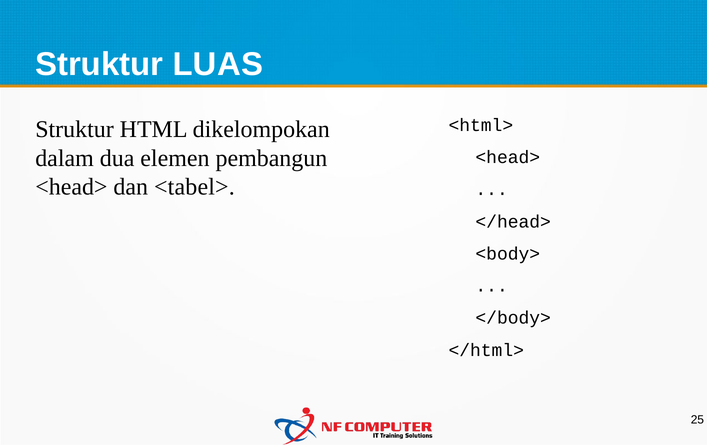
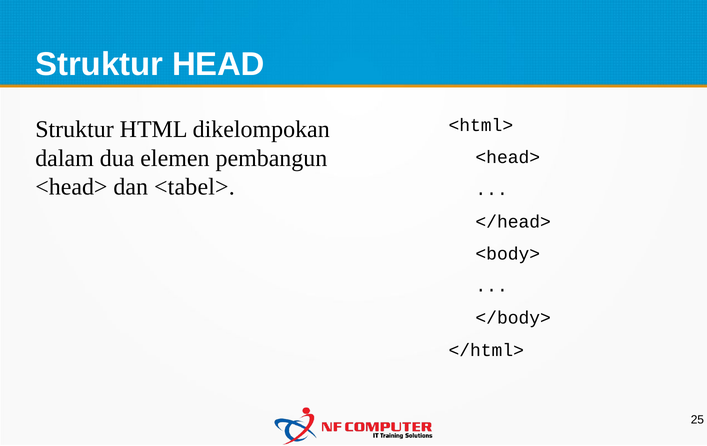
LUAS: LUAS -> HEAD
